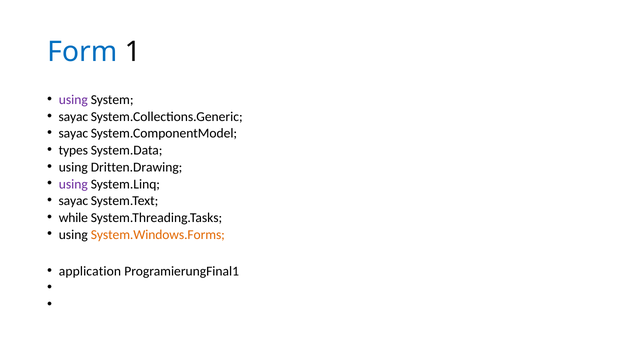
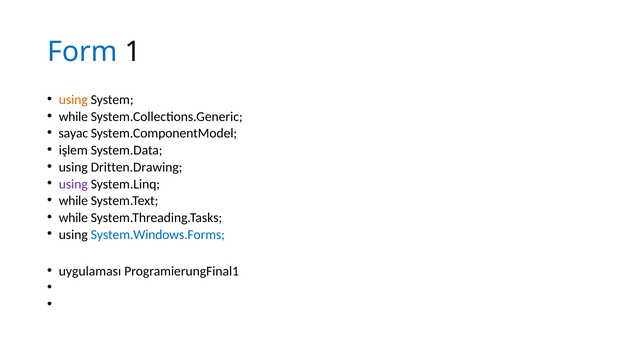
using at (73, 100) colour: purple -> orange
sayac at (73, 117): sayac -> while
types: types -> işlem
sayac at (73, 201): sayac -> while
System.Windows.Forms colour: orange -> blue
application: application -> uygulaması
